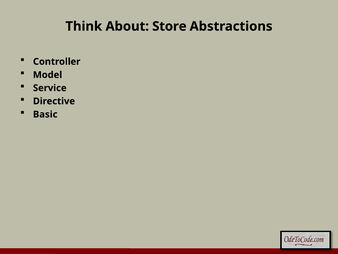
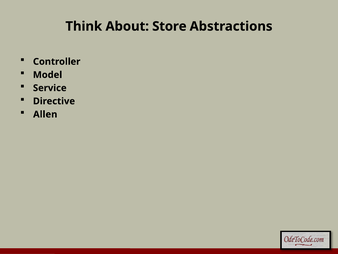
Basic: Basic -> Allen
